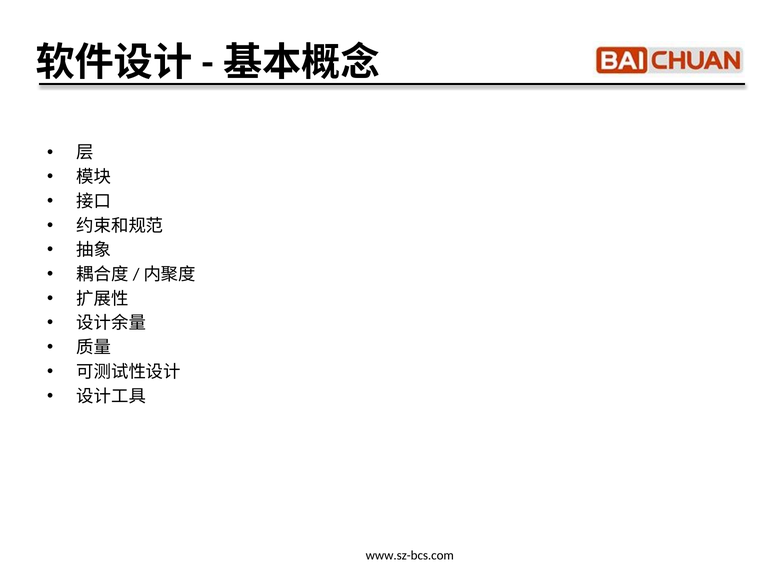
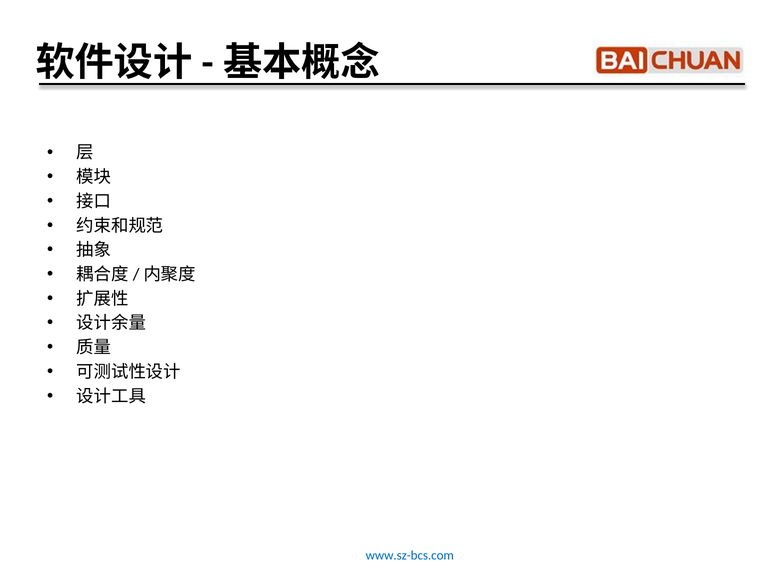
www.sz-bcs.com colour: black -> blue
